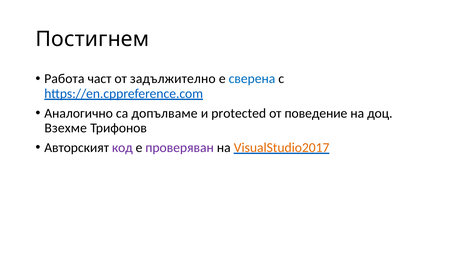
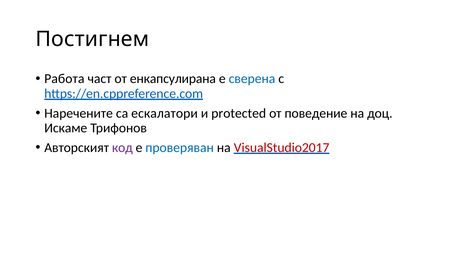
задължително: задължително -> енкапсулирана
Аналогично: Аналогично -> Наречените
допълваме: допълваме -> ескалатори
Взехме: Взехме -> Искаме
проверяван colour: purple -> blue
VisualStudio2017 colour: orange -> red
